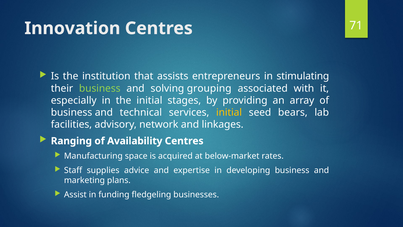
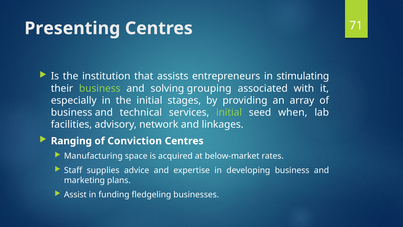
Innovation: Innovation -> Presenting
initial at (229, 112) colour: yellow -> light green
bears: bears -> when
Availability: Availability -> Conviction
